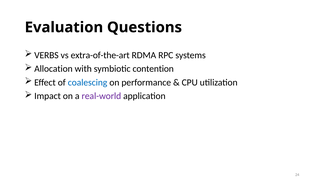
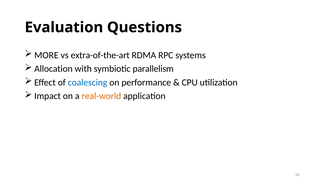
VERBS: VERBS -> MORE
contention: contention -> parallelism
real-world colour: purple -> orange
